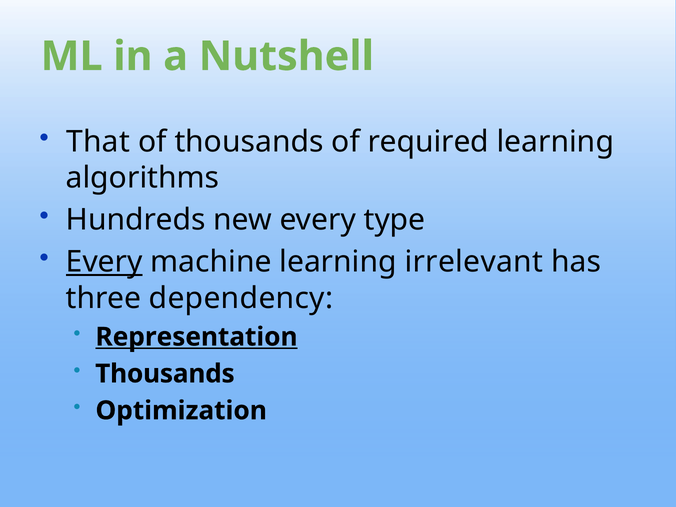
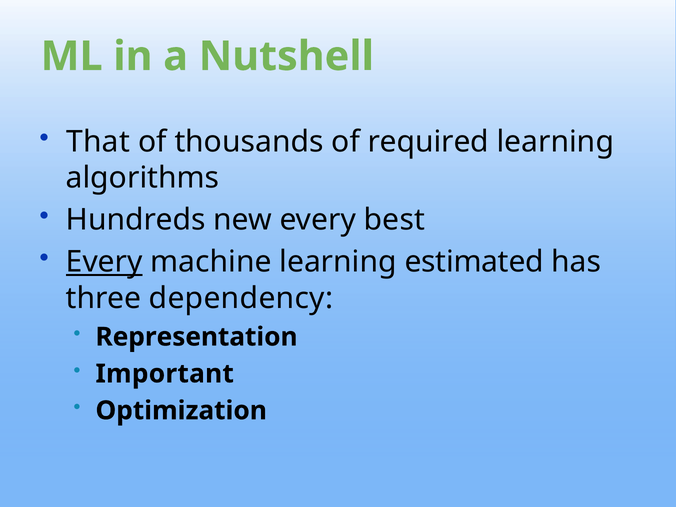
type: type -> best
irrelevant: irrelevant -> estimated
Representation underline: present -> none
Thousands at (165, 374): Thousands -> Important
